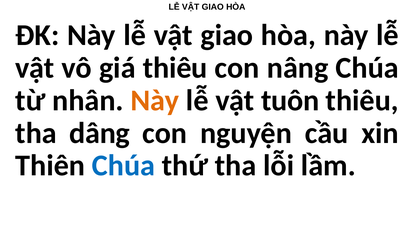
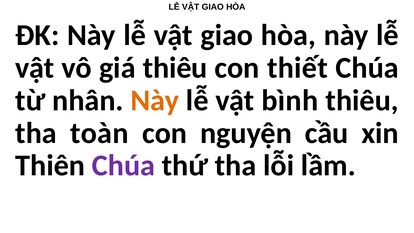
nâng: nâng -> thiết
tuôn: tuôn -> bình
dâng: dâng -> toàn
Chúa at (123, 166) colour: blue -> purple
